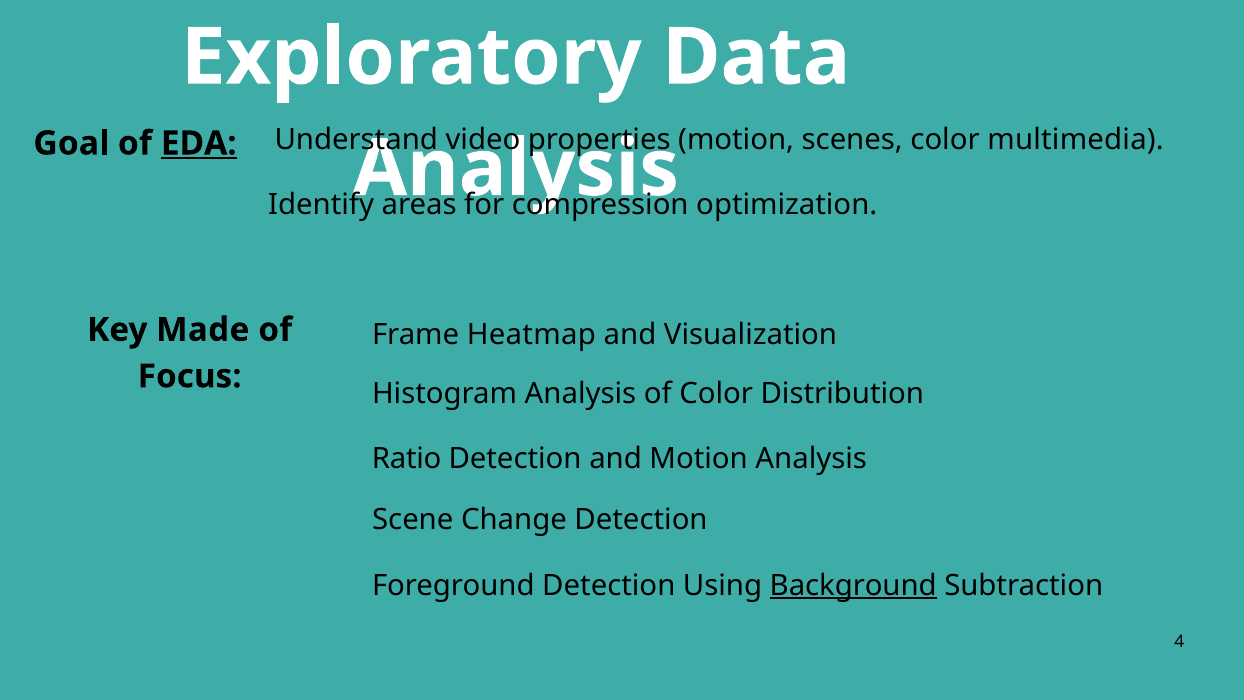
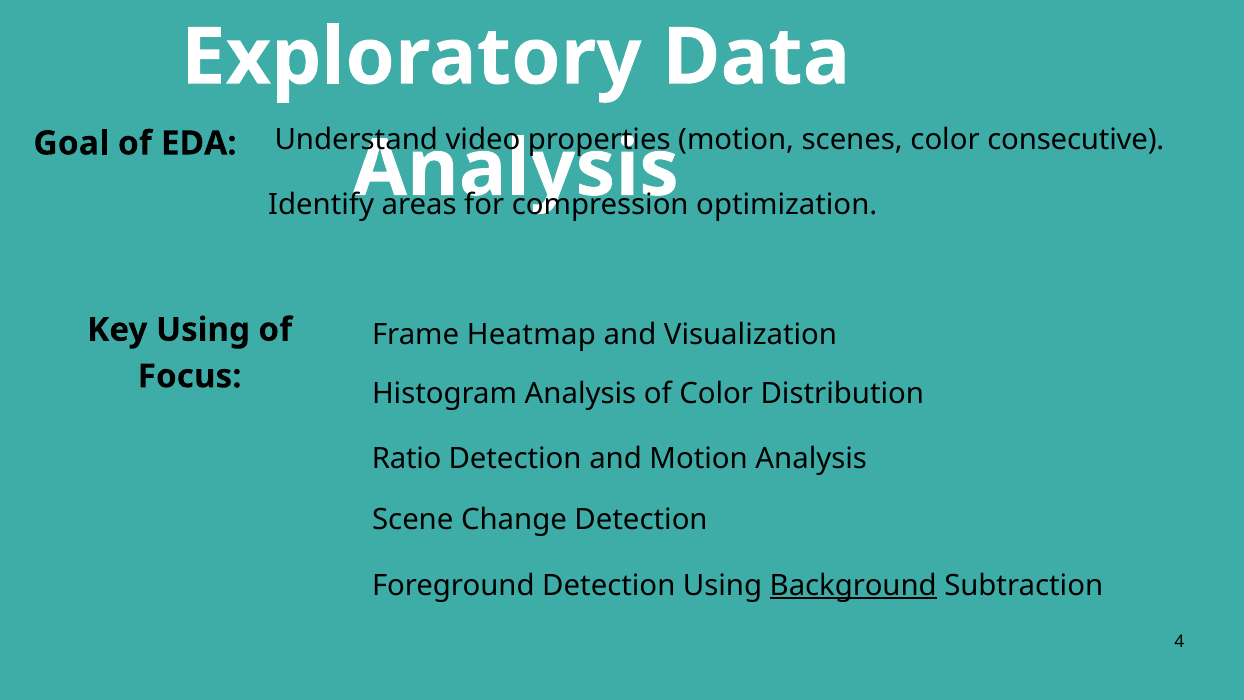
EDA underline: present -> none
multimedia: multimedia -> consecutive
Key Made: Made -> Using
